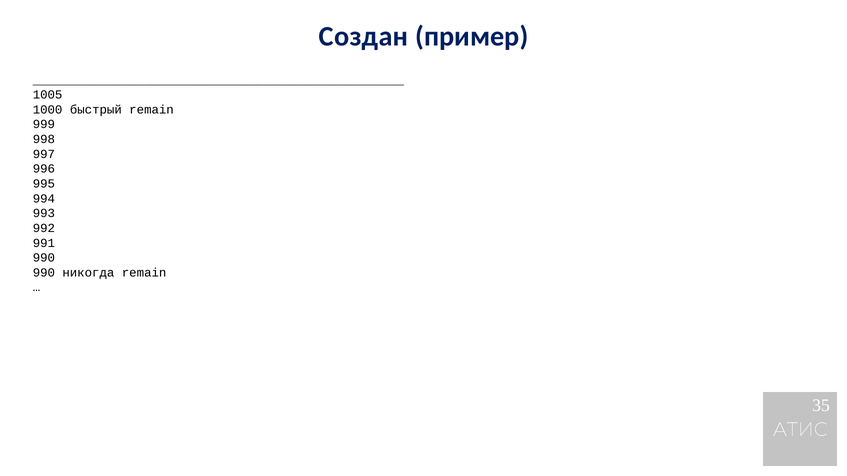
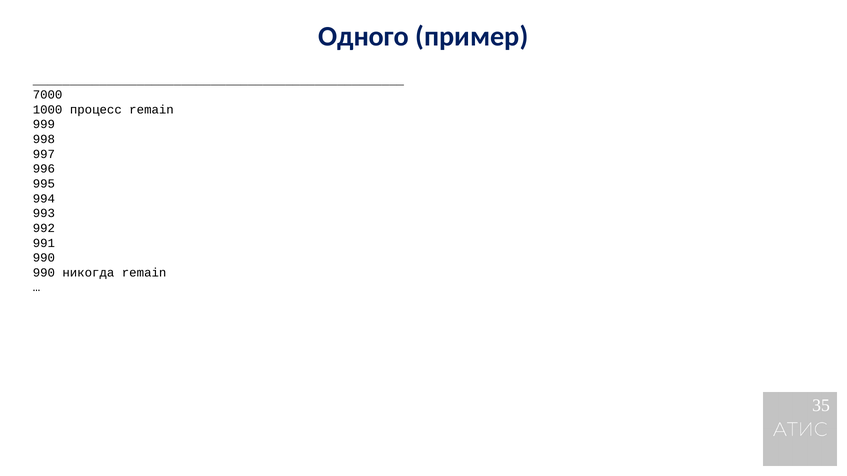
Создан: Создан -> Одного
1005: 1005 -> 7000
быстрый: быстрый -> процесс
